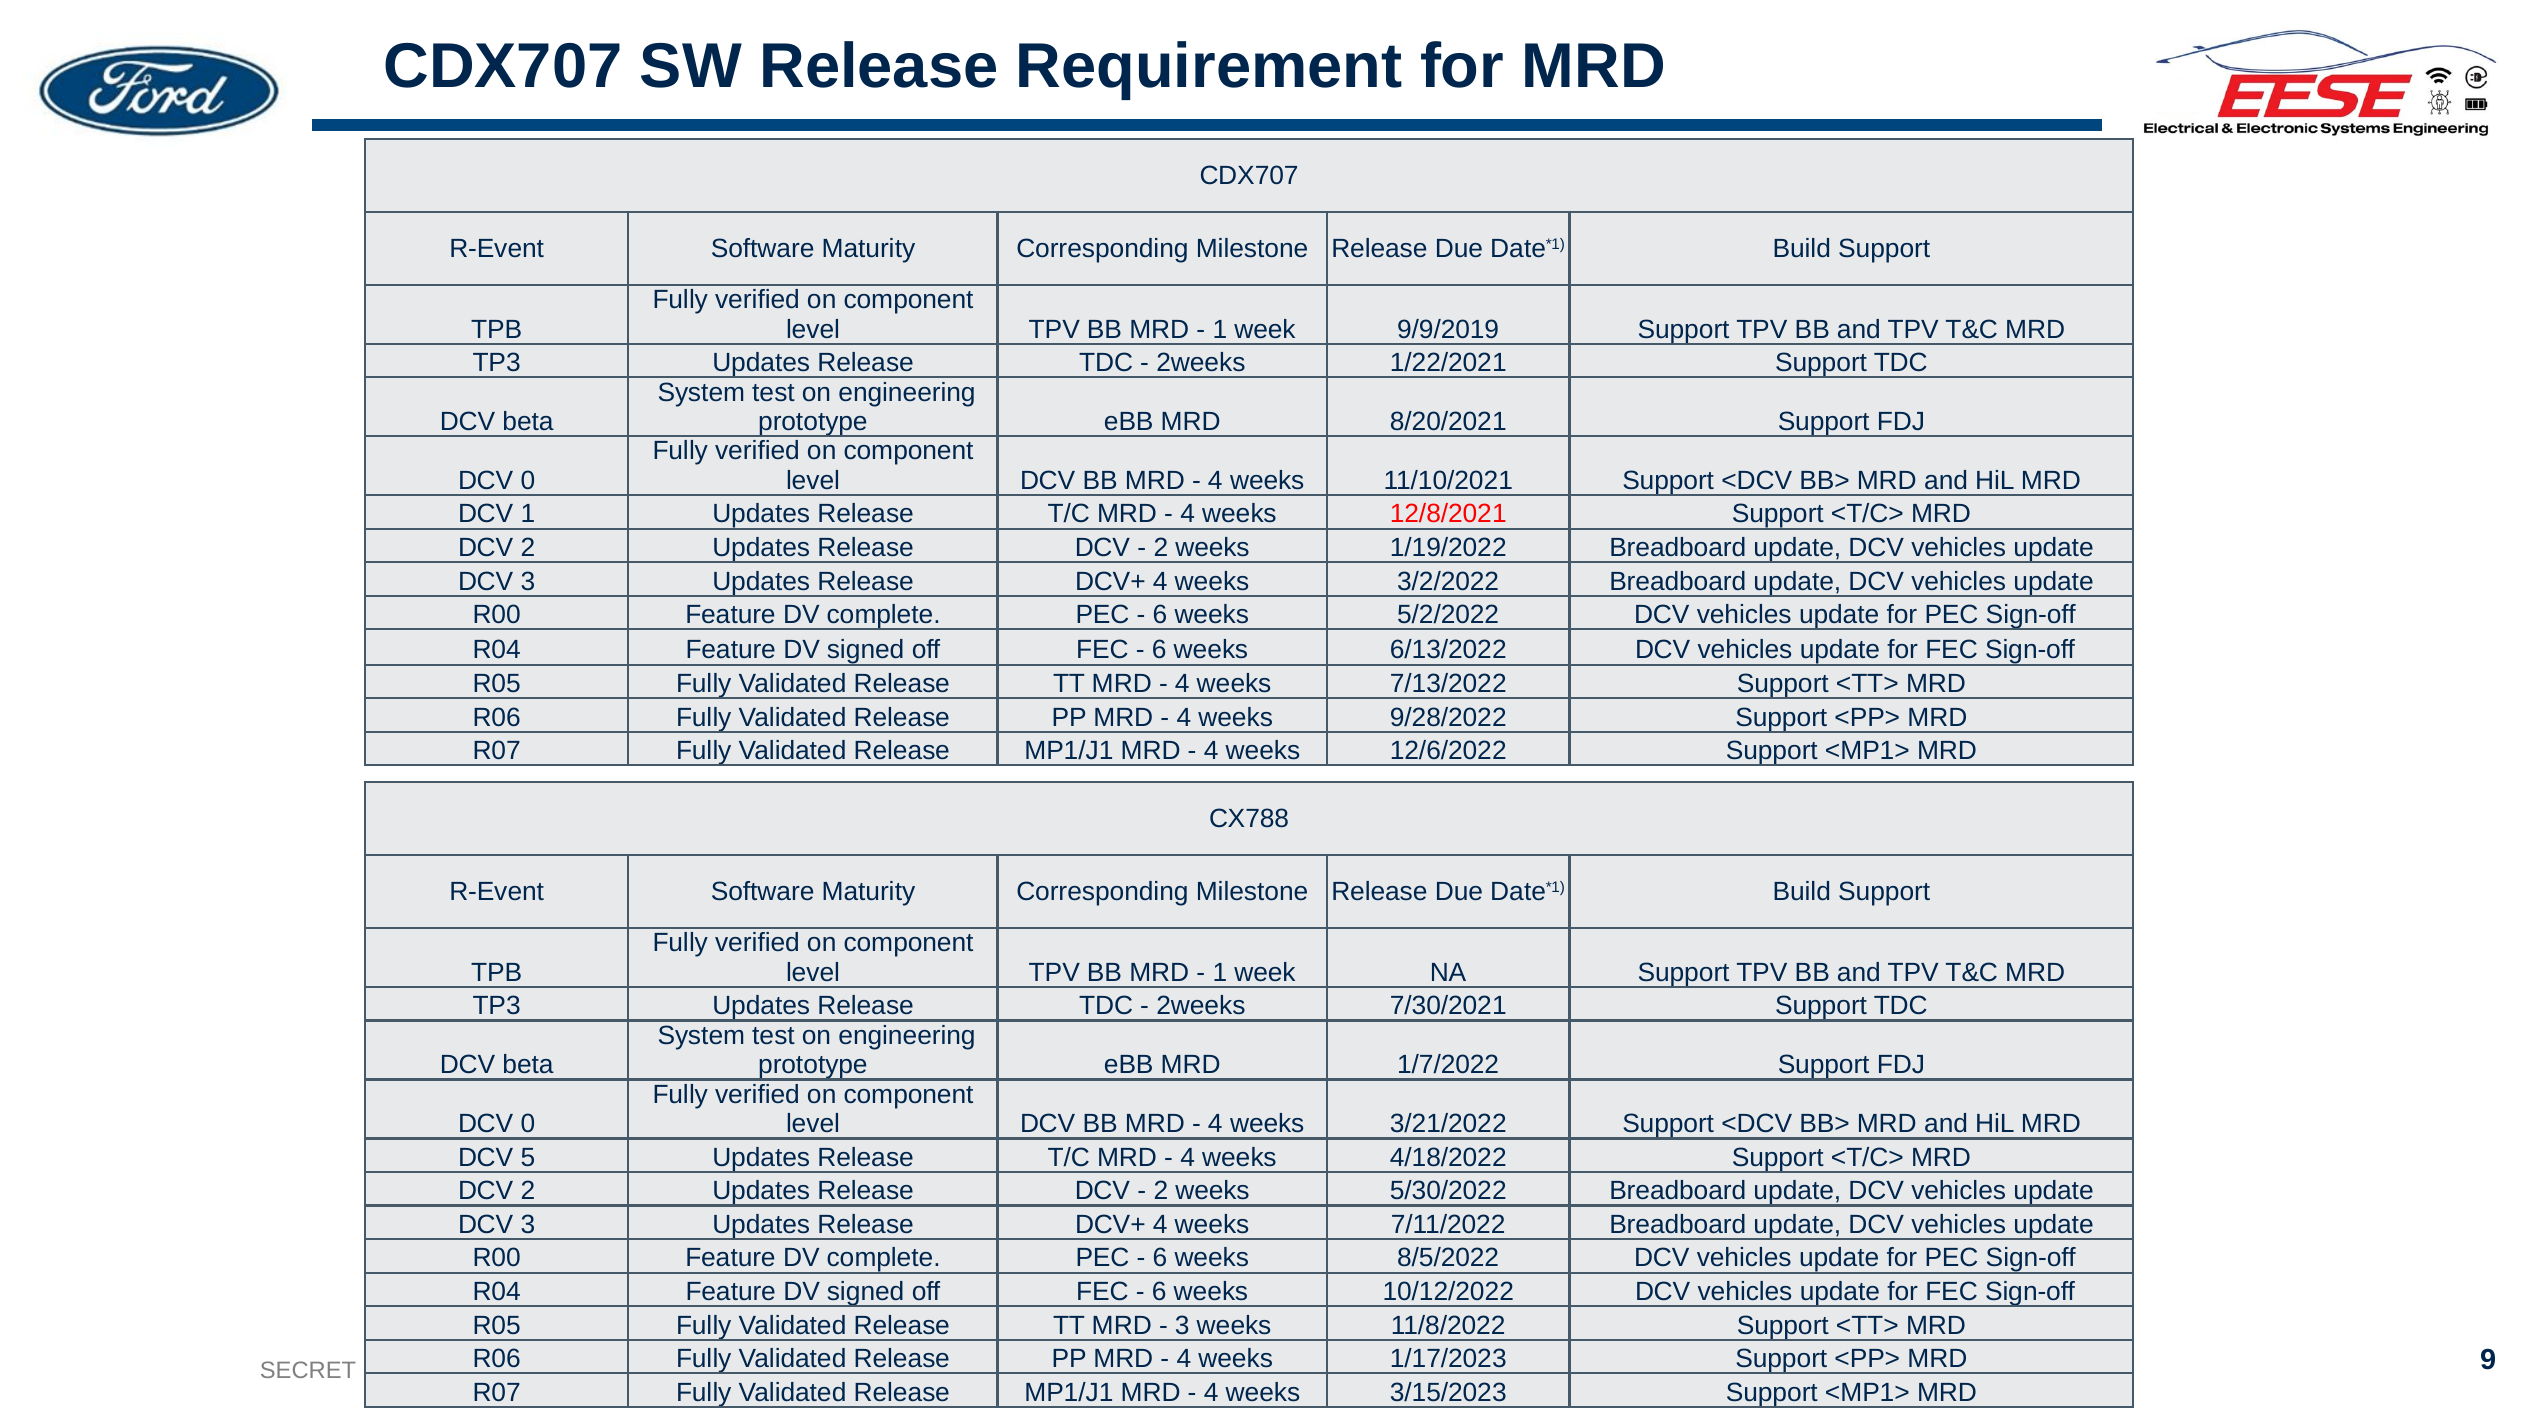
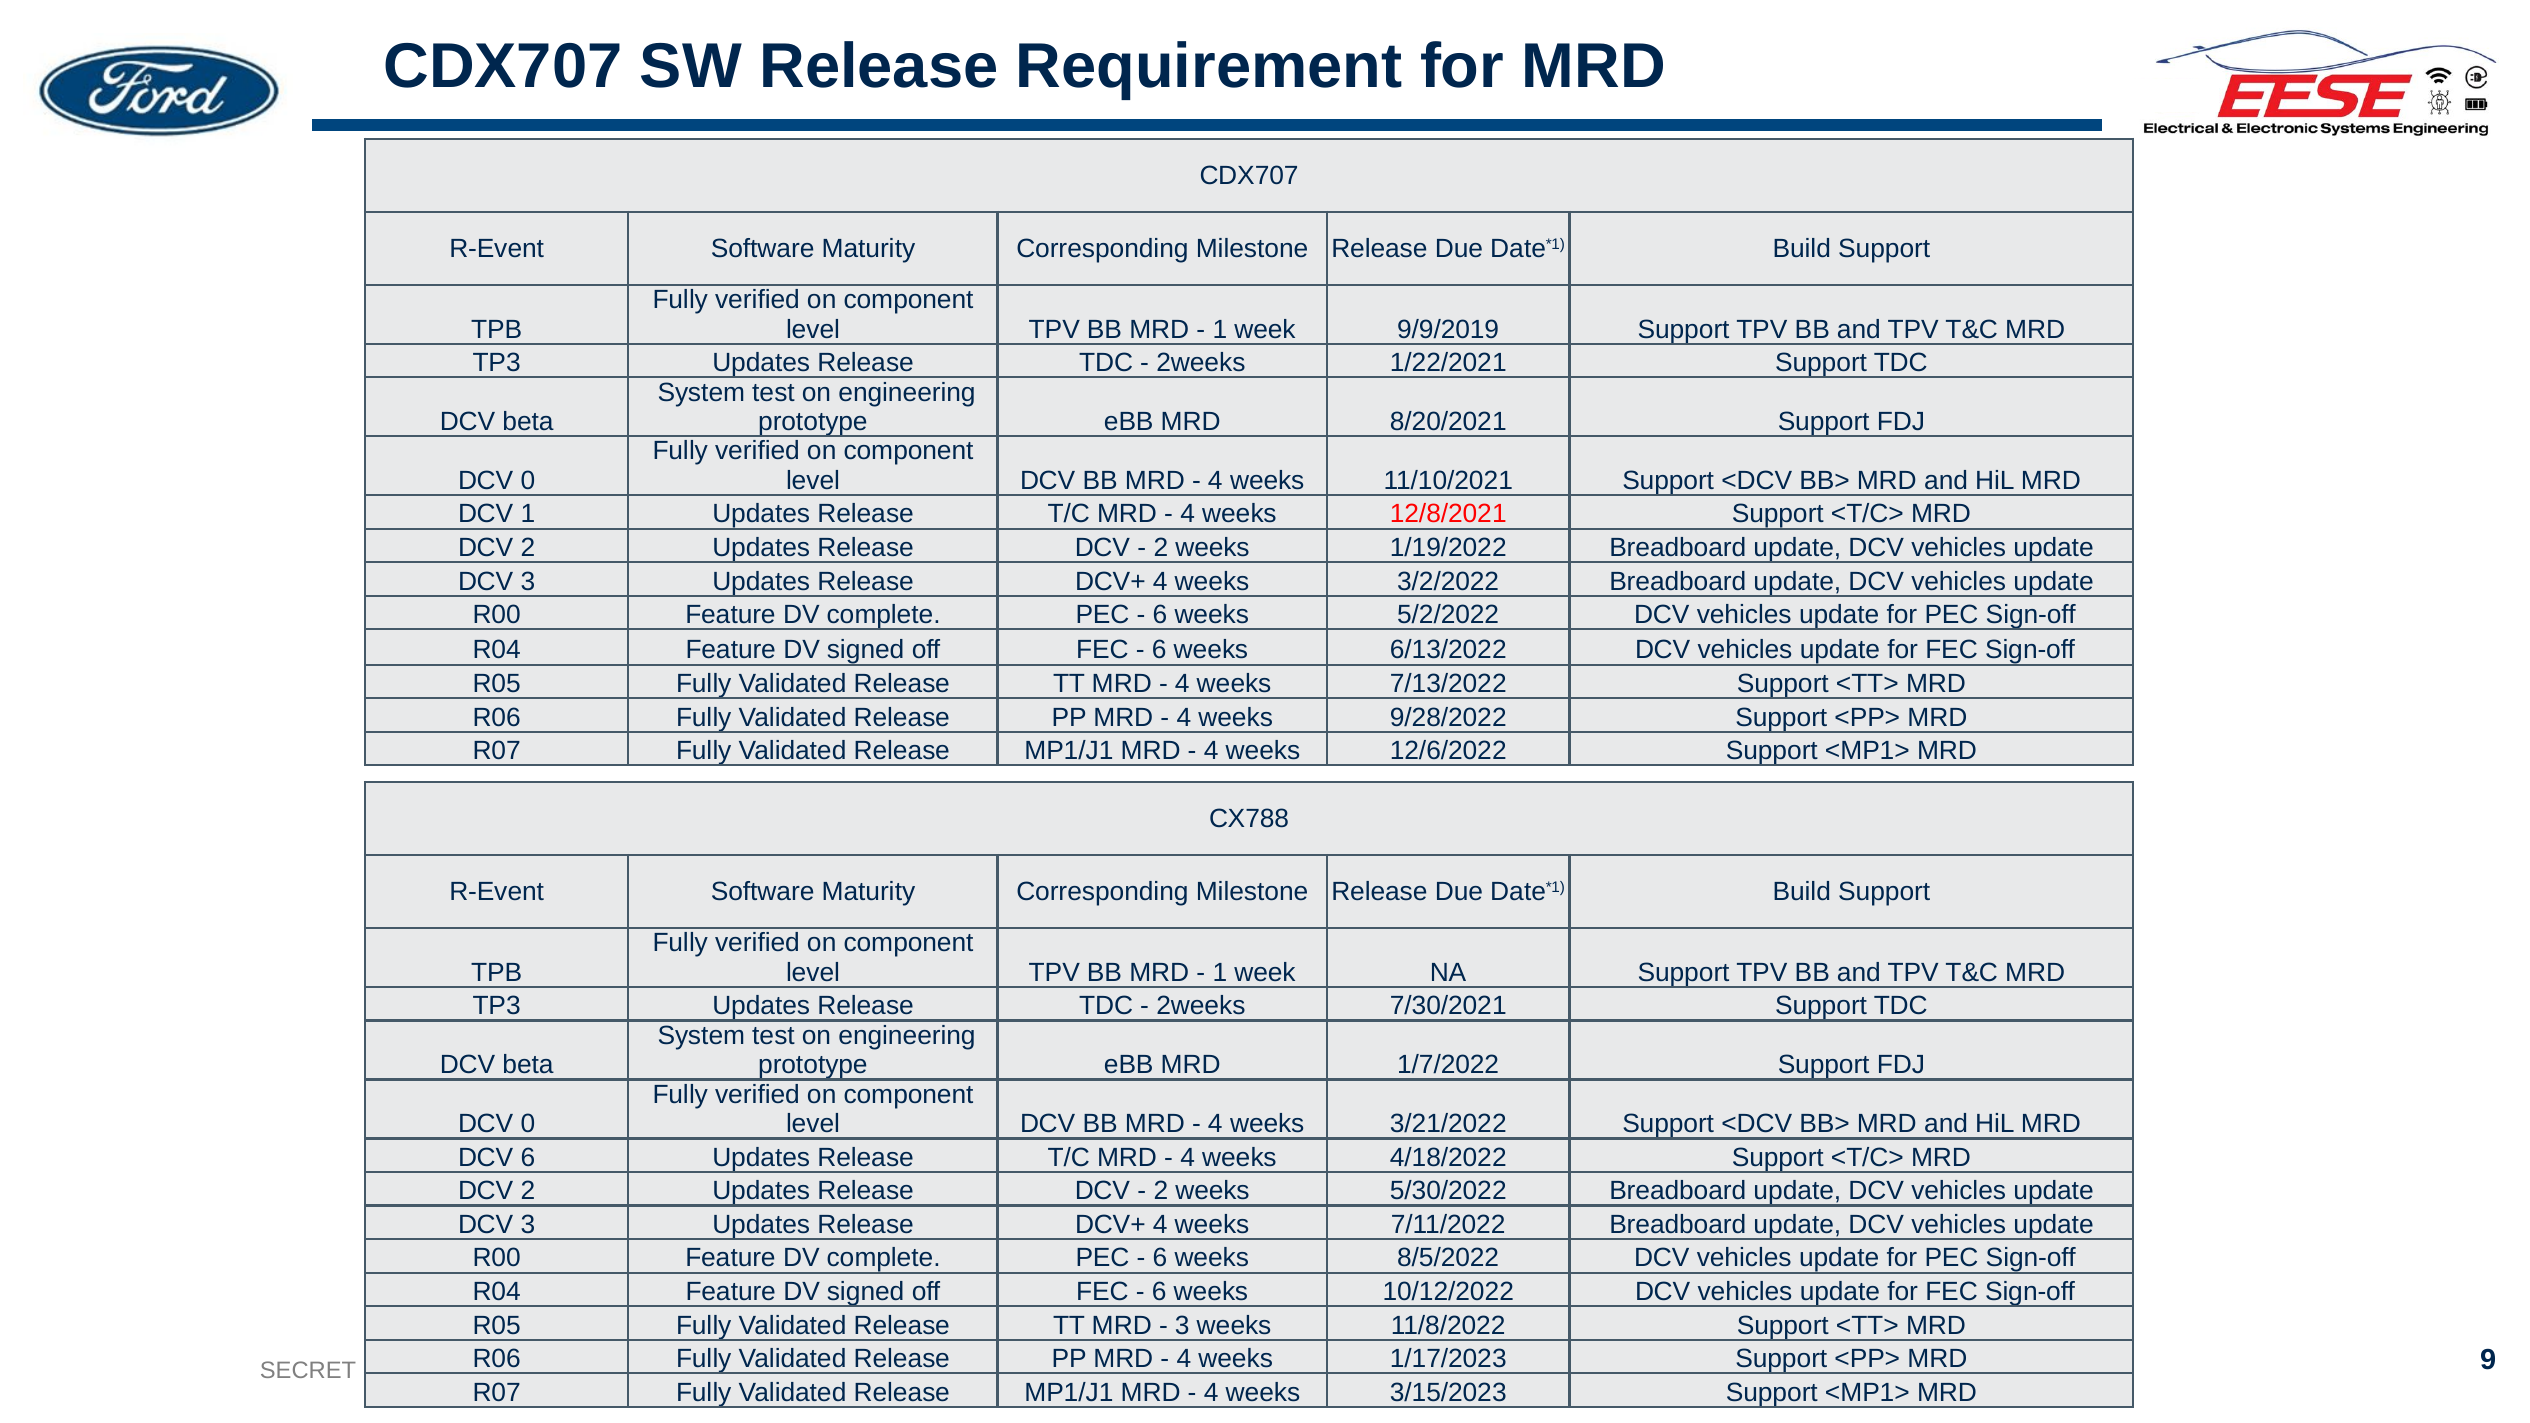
DCV 5: 5 -> 6
